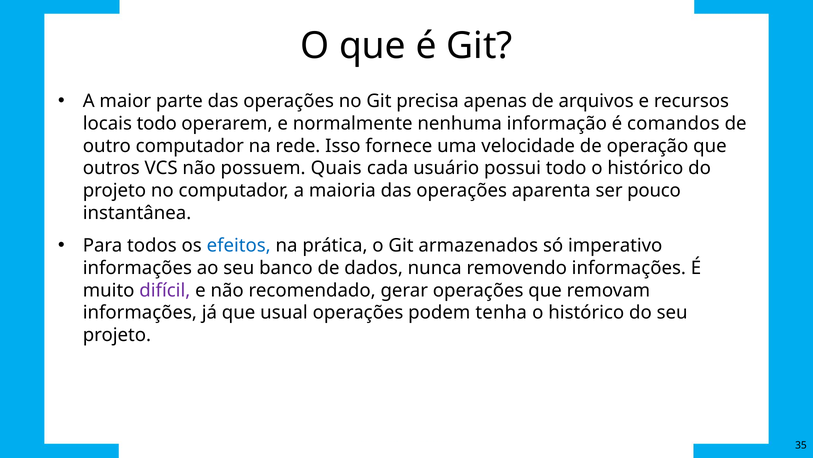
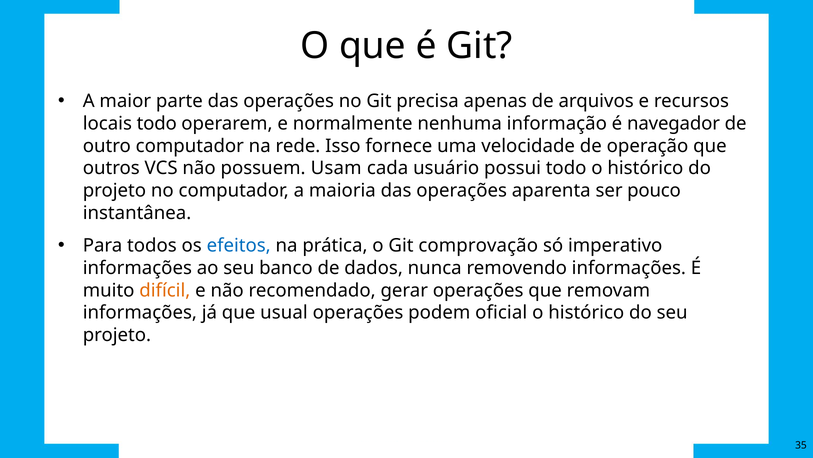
comandos: comandos -> navegador
Quais: Quais -> Usam
armazenados: armazenados -> comprovação
difícil colour: purple -> orange
tenha: tenha -> oficial
